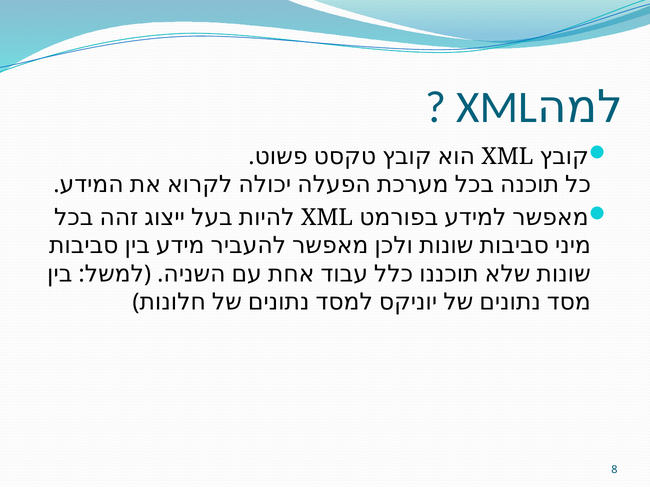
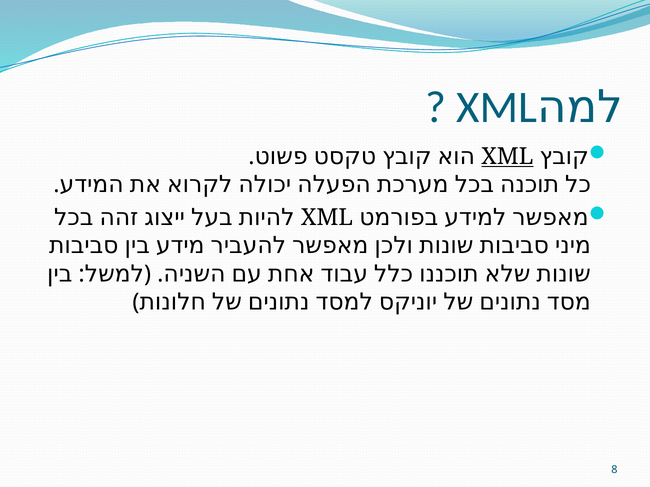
XML at (507, 157) underline: none -> present
